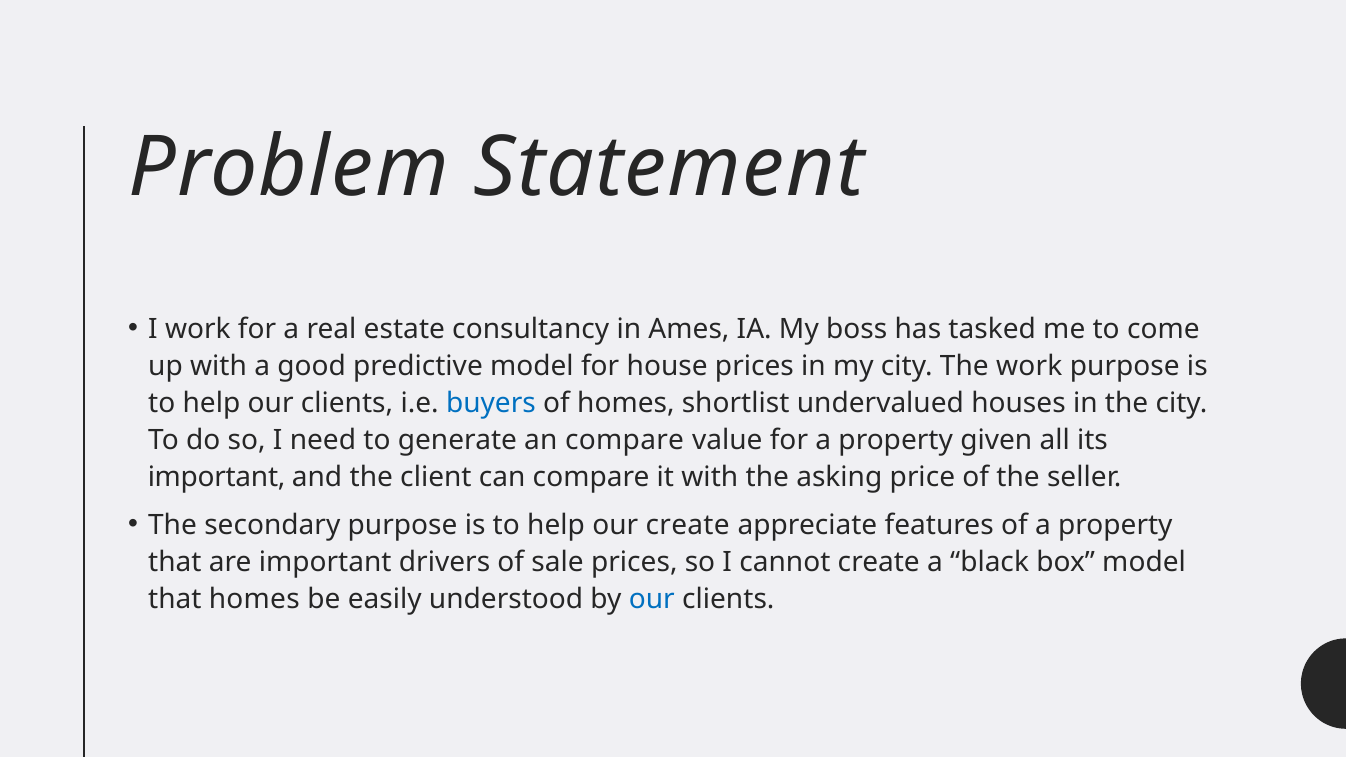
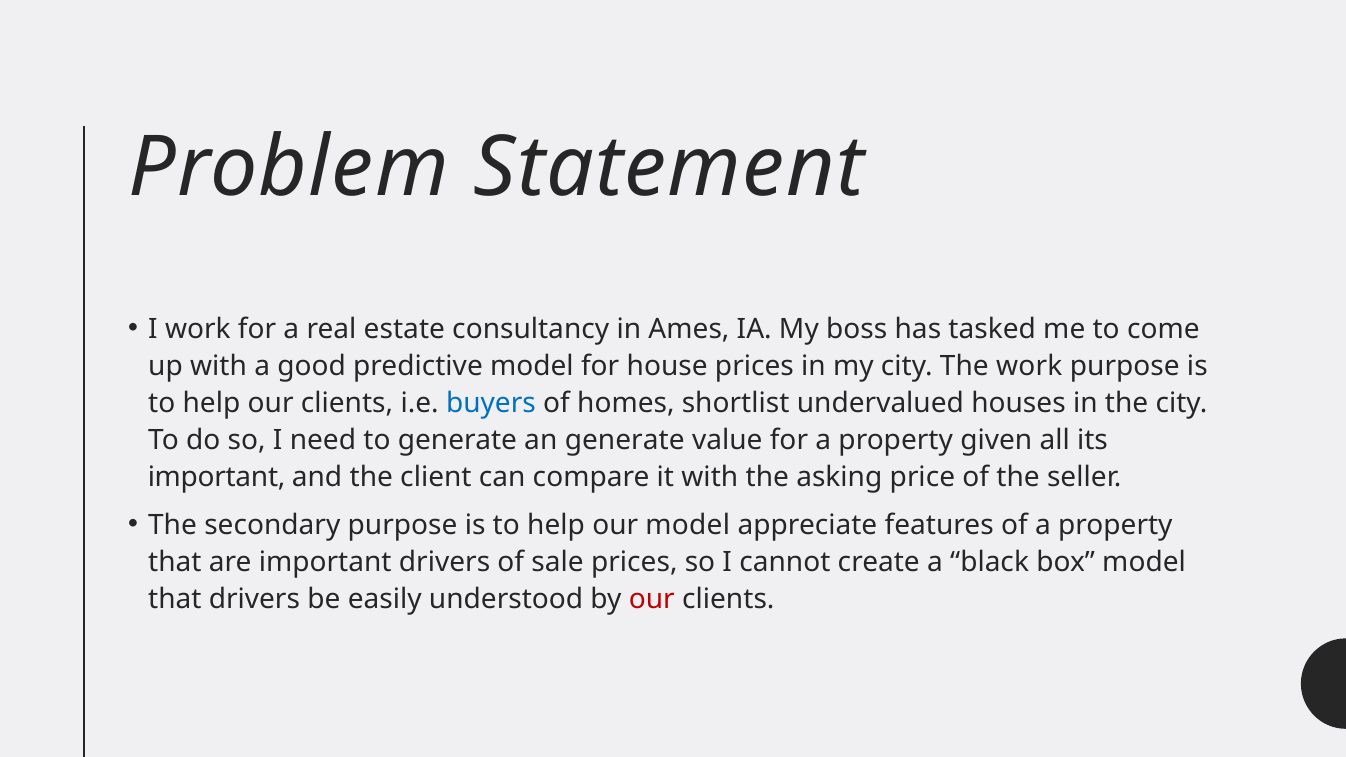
an compare: compare -> generate
our create: create -> model
that homes: homes -> drivers
our at (652, 599) colour: blue -> red
